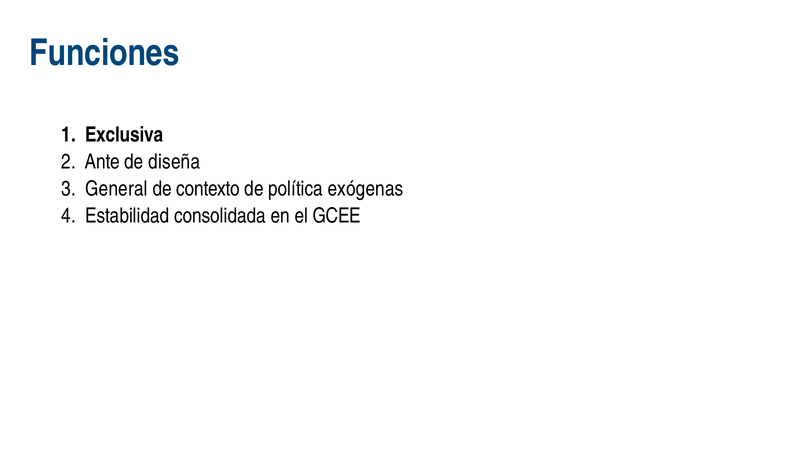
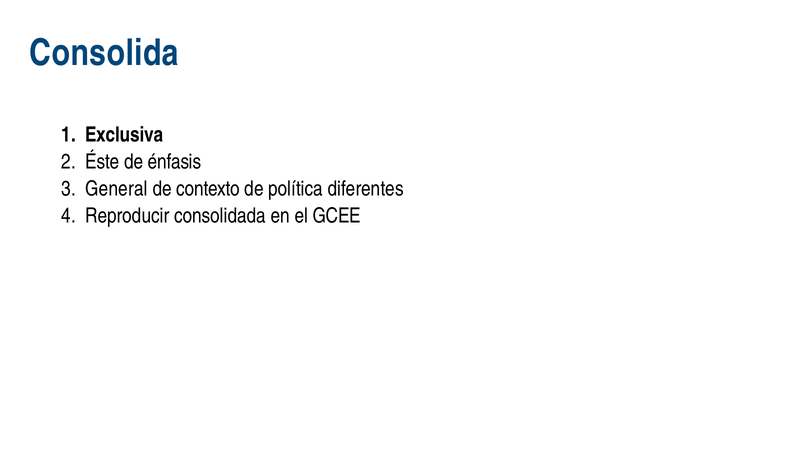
Funciones: Funciones -> Consolida
Ante: Ante -> Éste
diseña: diseña -> énfasis
exógenas: exógenas -> diferentes
Estabilidad: Estabilidad -> Reproducir
